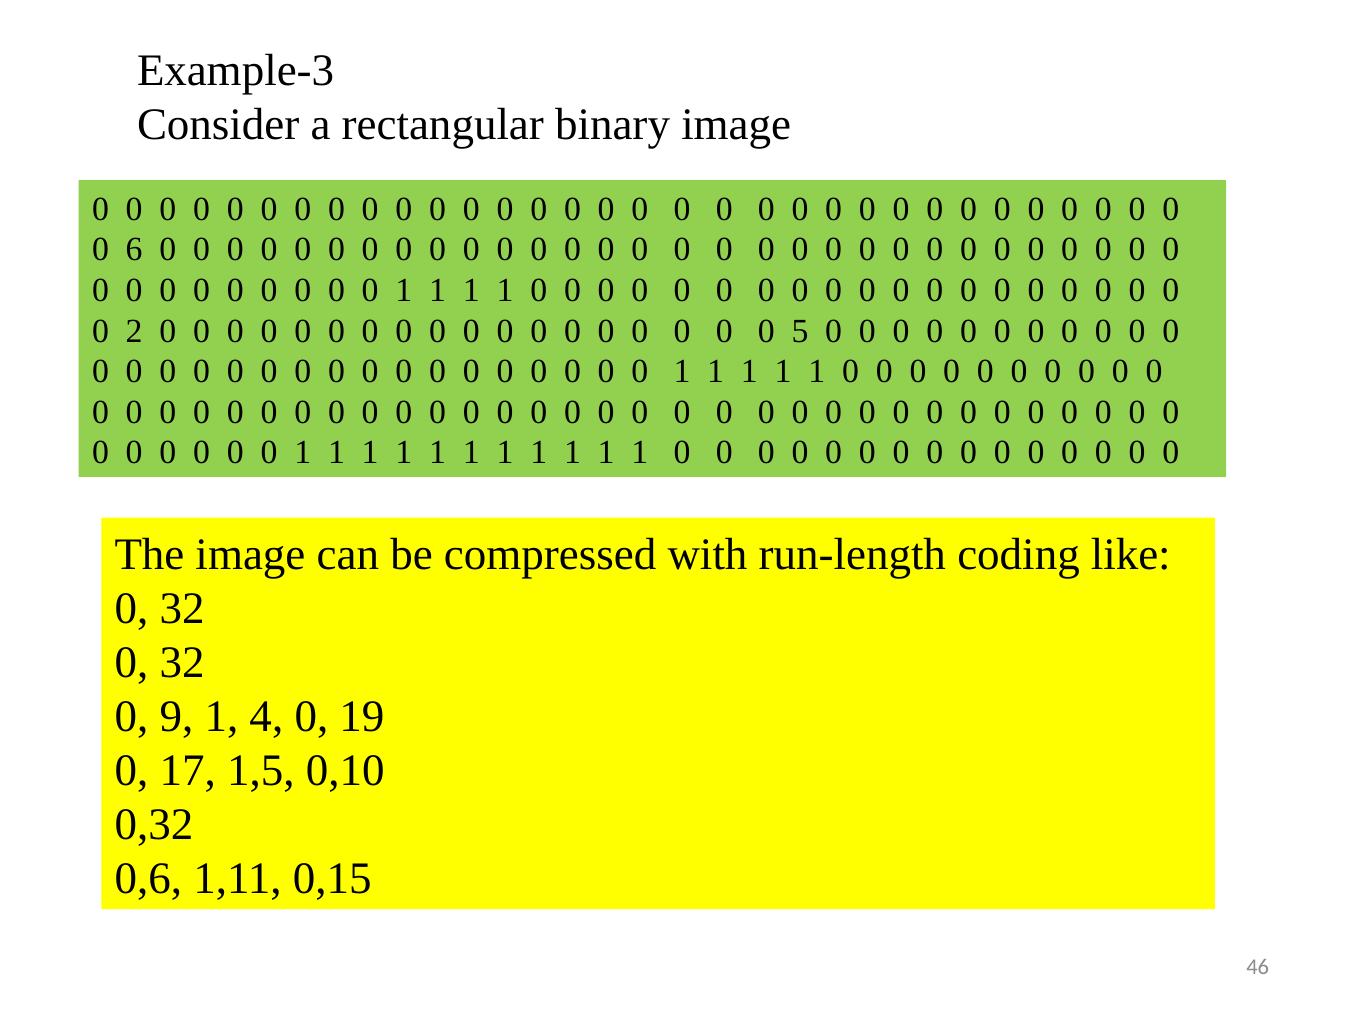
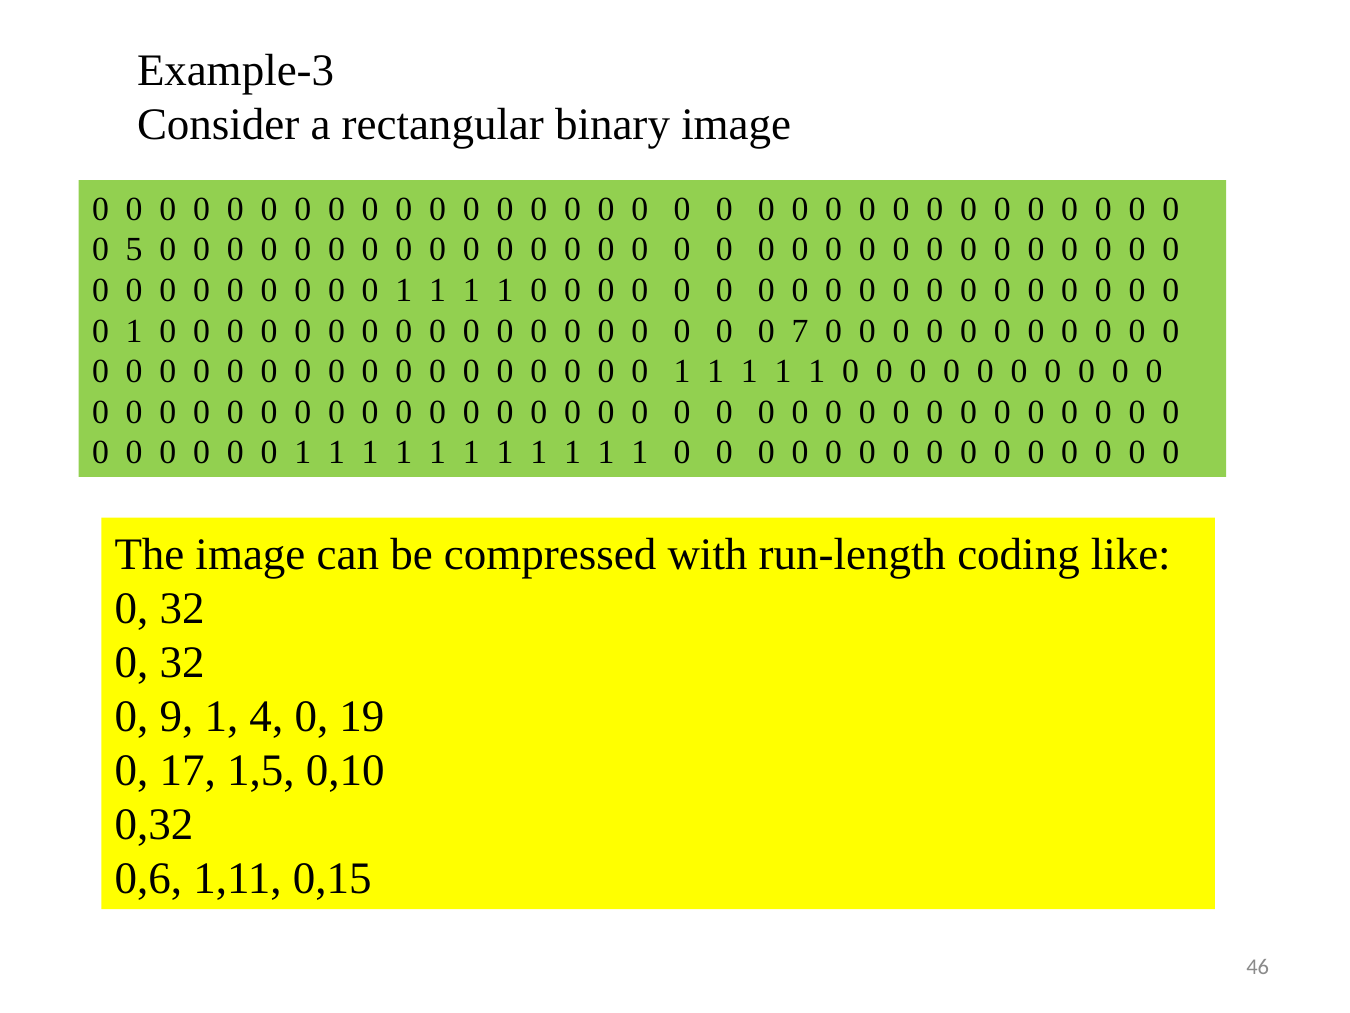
6: 6 -> 5
2 at (134, 331): 2 -> 1
5: 5 -> 7
